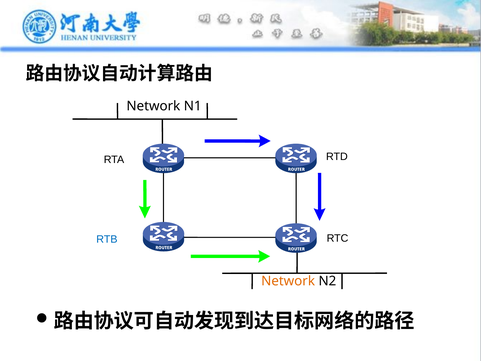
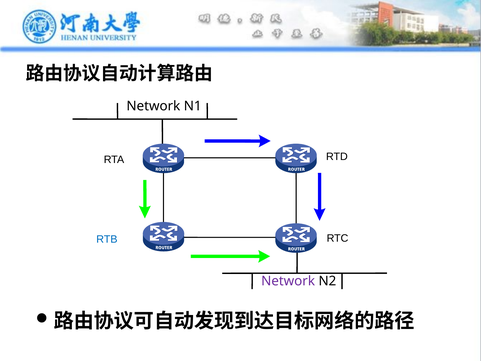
Network at (288, 281) colour: orange -> purple
